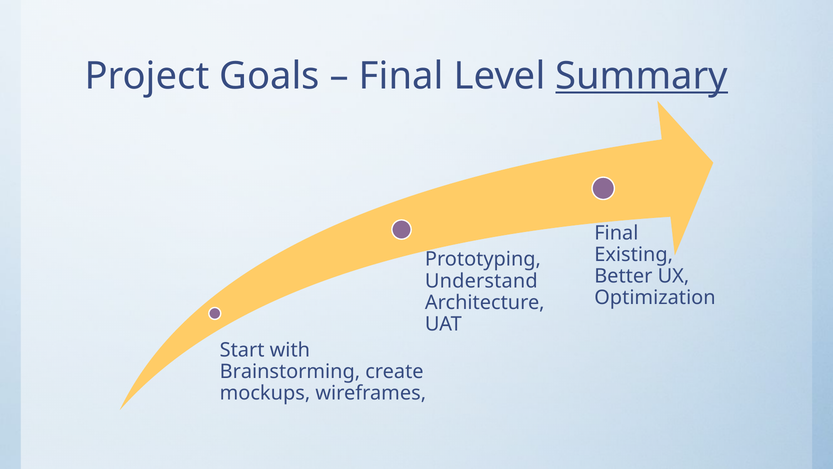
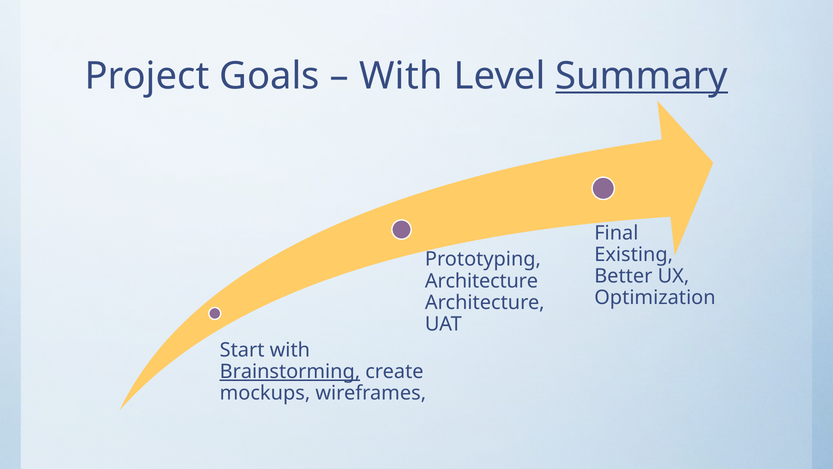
Final at (401, 76): Final -> With
Understand at (481, 281): Understand -> Architecture
Brainstorming underline: none -> present
